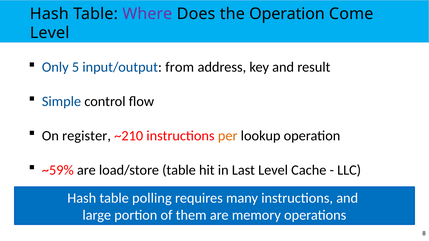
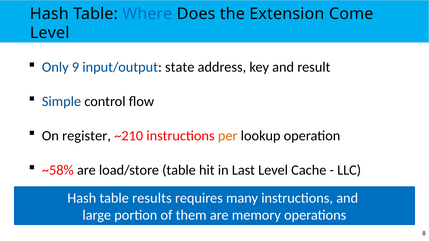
Where colour: purple -> blue
the Operation: Operation -> Extension
5: 5 -> 9
from: from -> state
~59%: ~59% -> ~58%
polling: polling -> results
